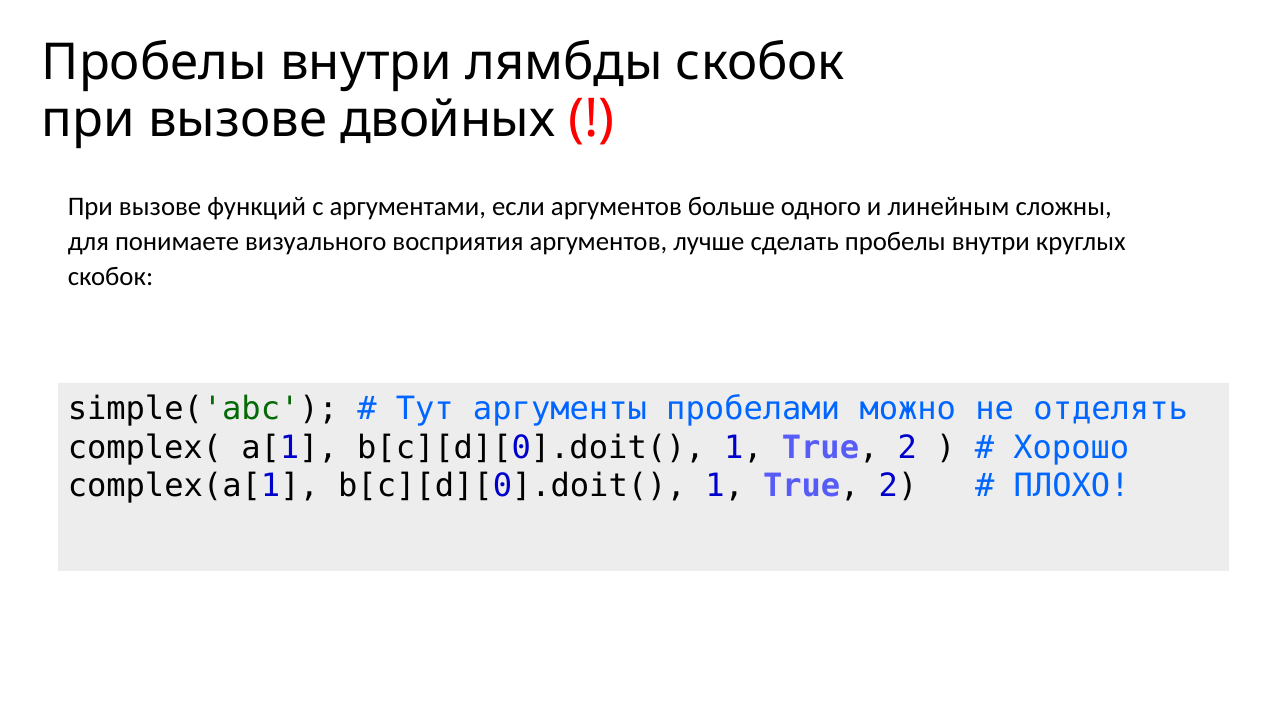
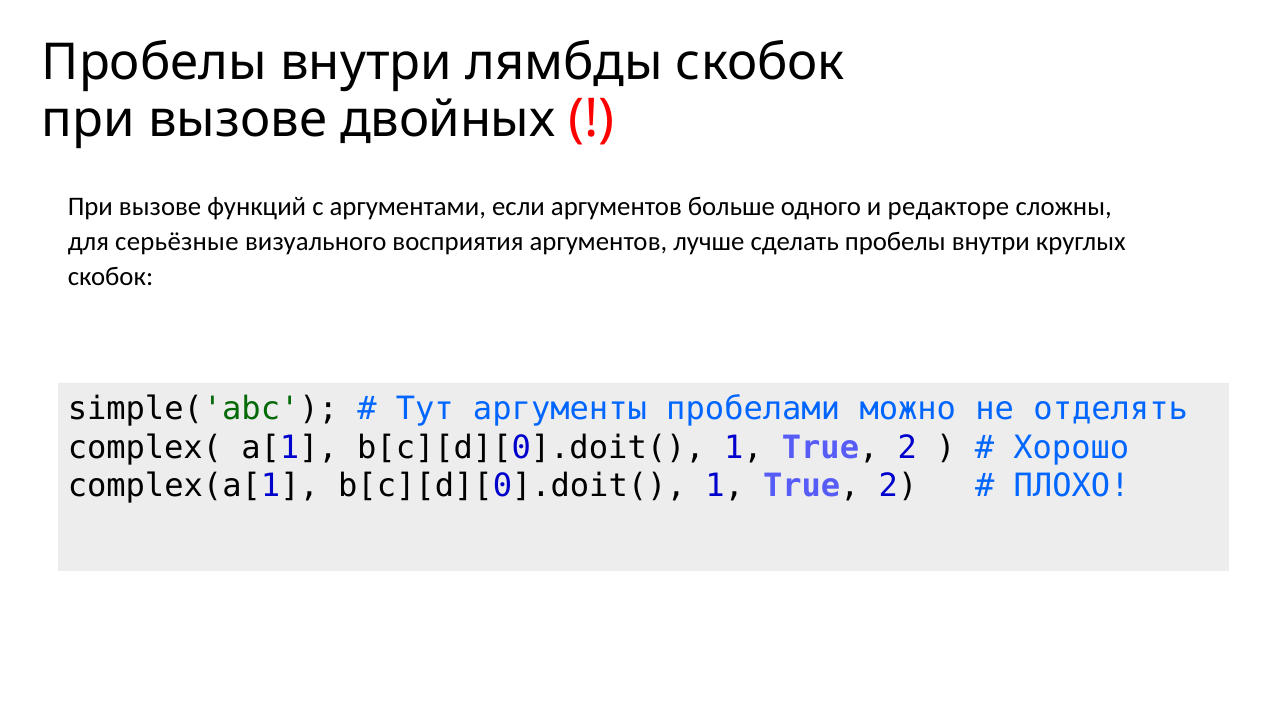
линейным: линейным -> редакторе
понимаете: понимаете -> серьёзные
